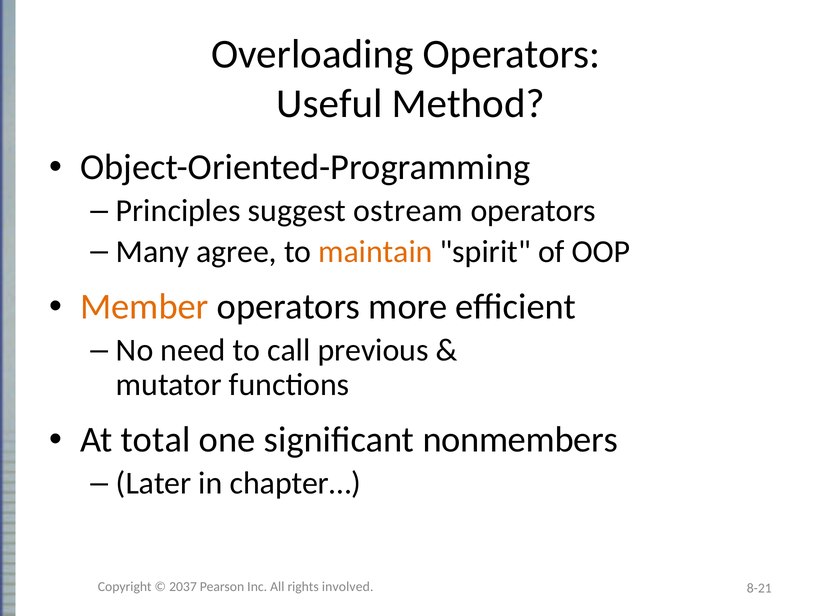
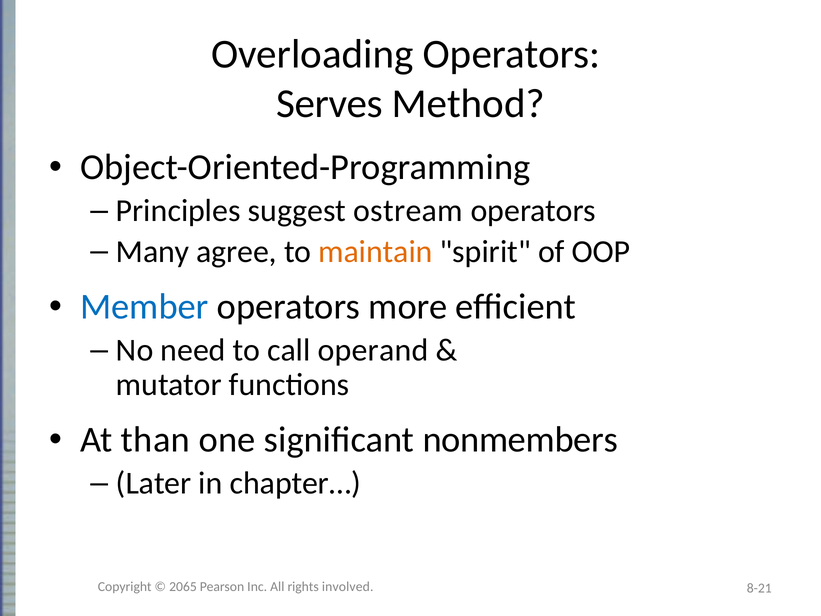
Useful: Useful -> Serves
Member colour: orange -> blue
previous: previous -> operand
total: total -> than
2037: 2037 -> 2065
